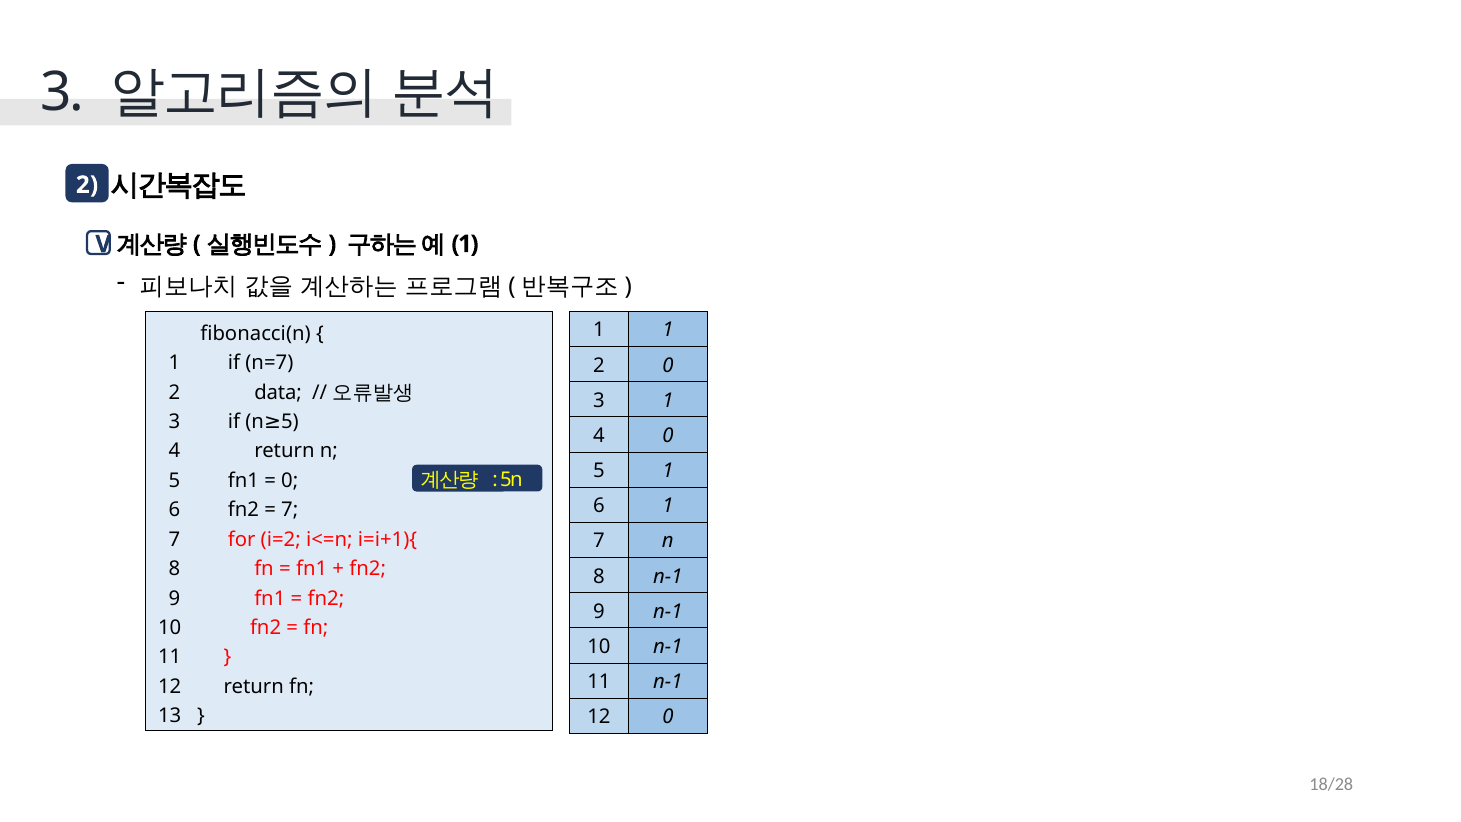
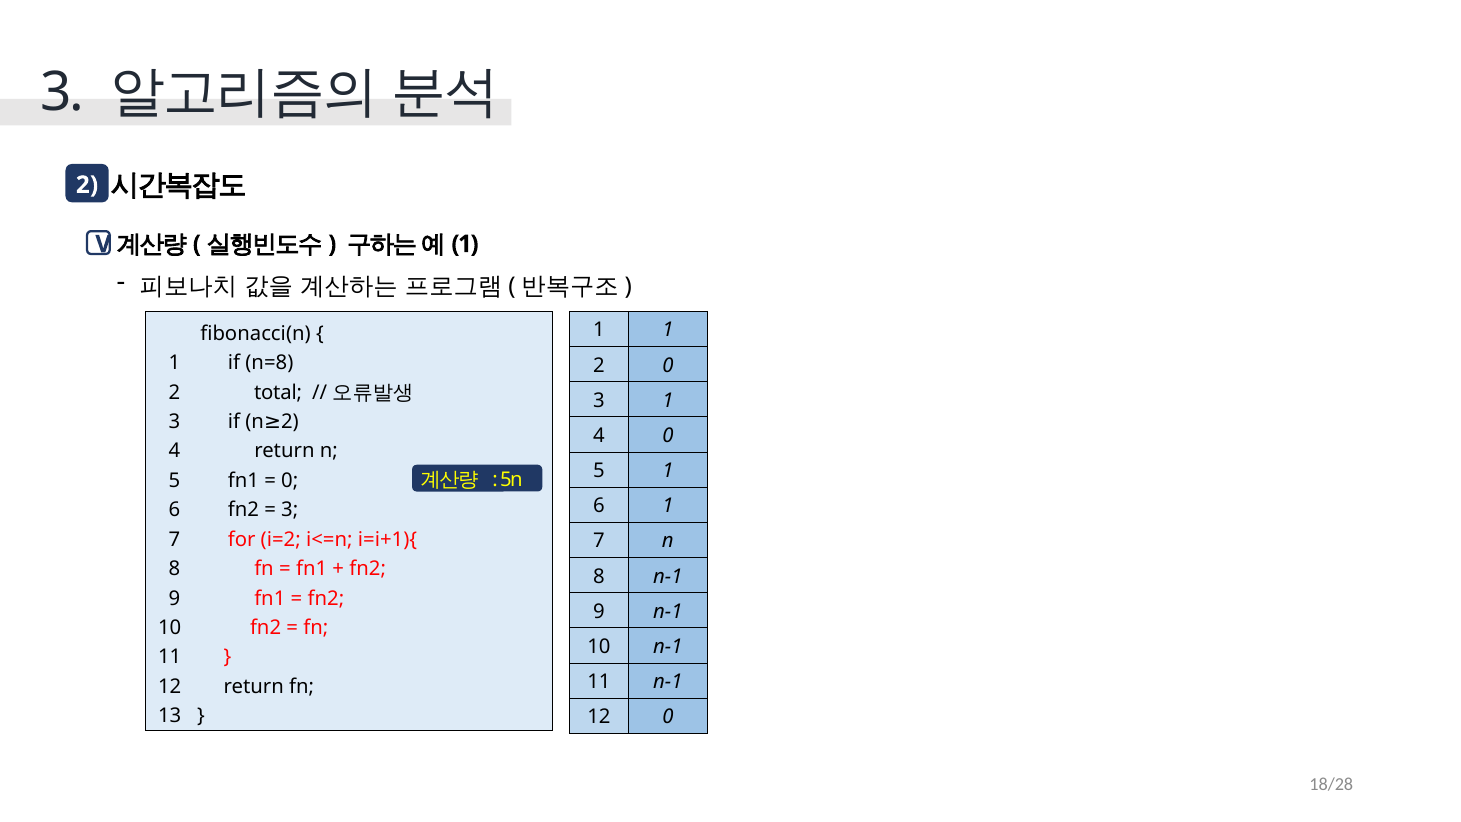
n=7: n=7 -> n=8
data: data -> total
if n 5: 5 -> 2
7 at (290, 510): 7 -> 3
